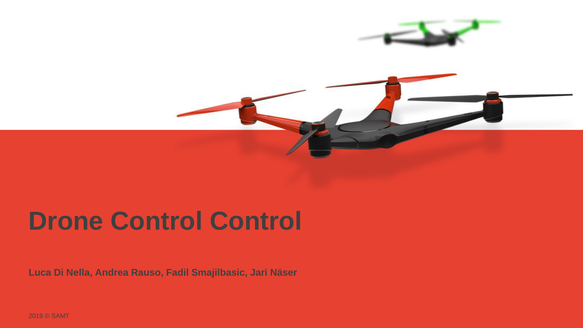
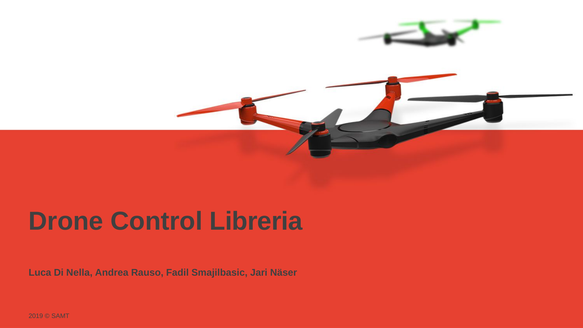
Control Control: Control -> Libreria
